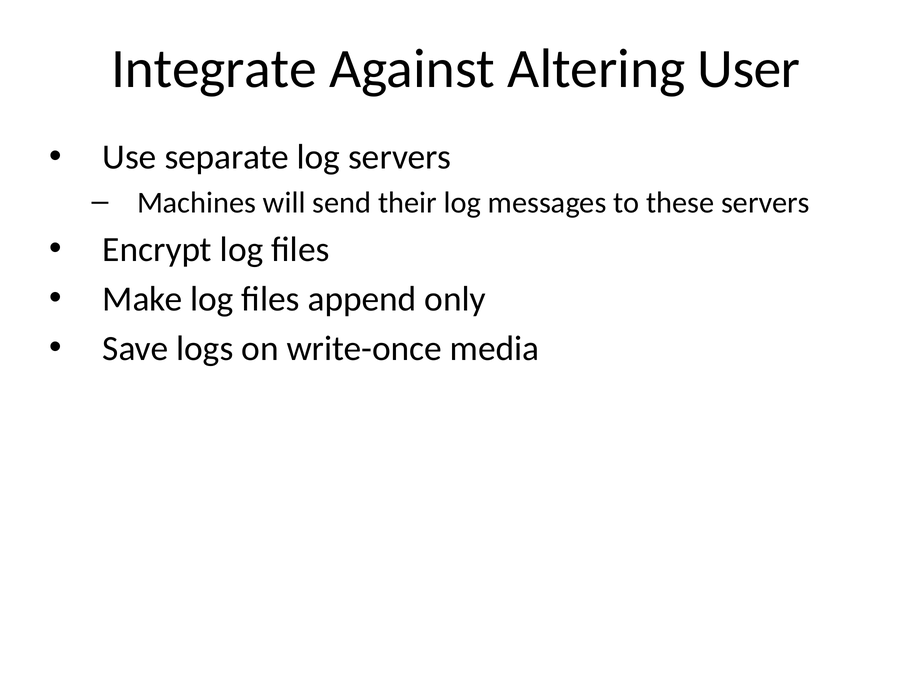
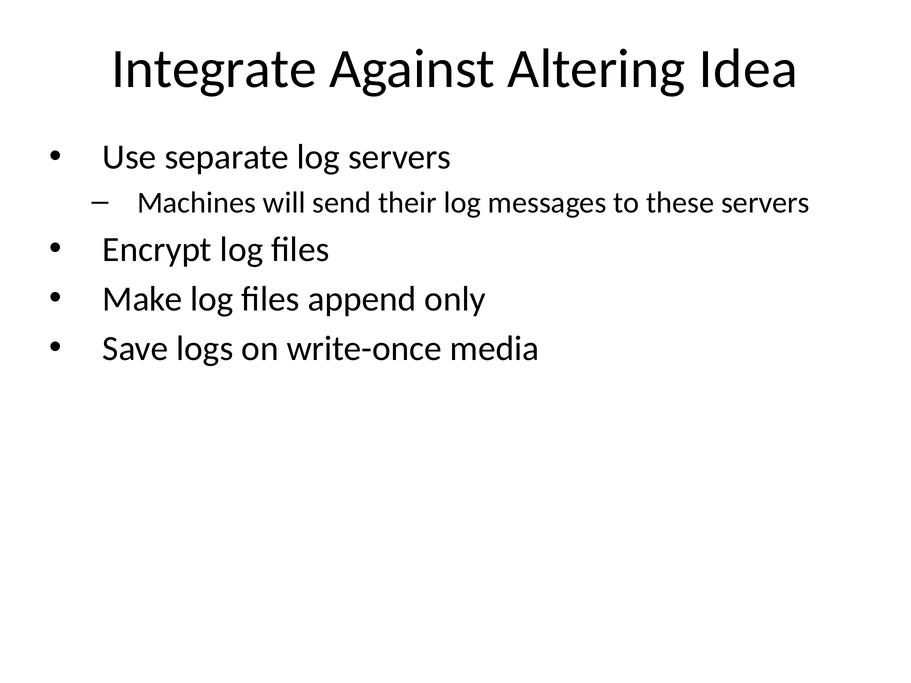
User: User -> Idea
